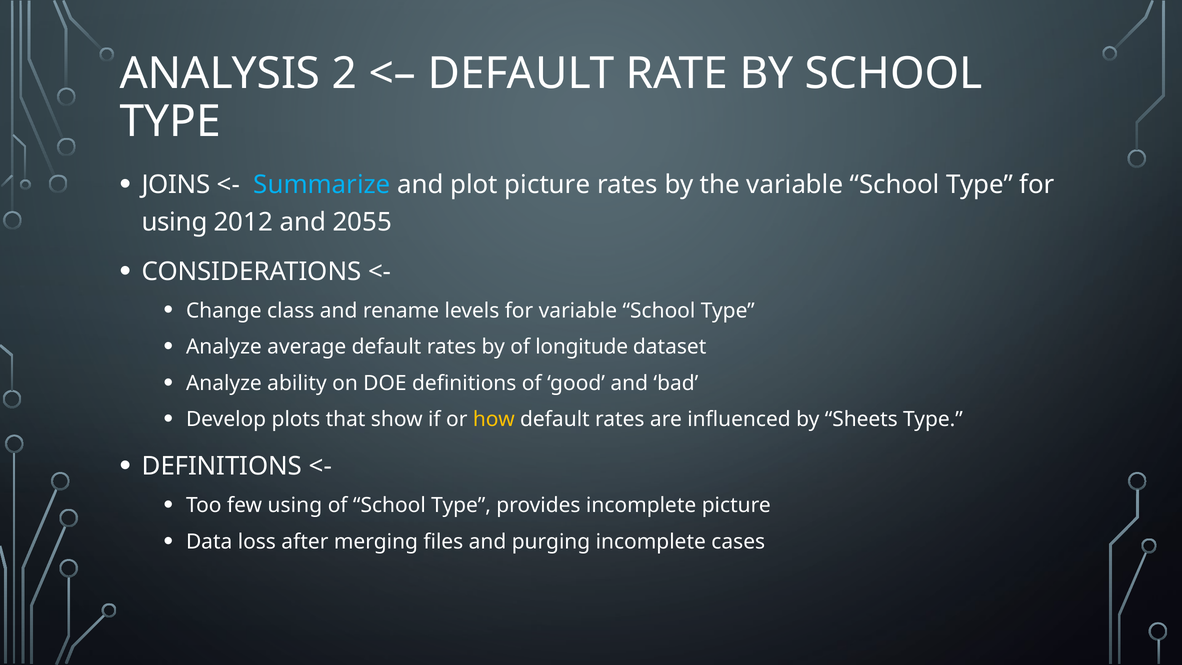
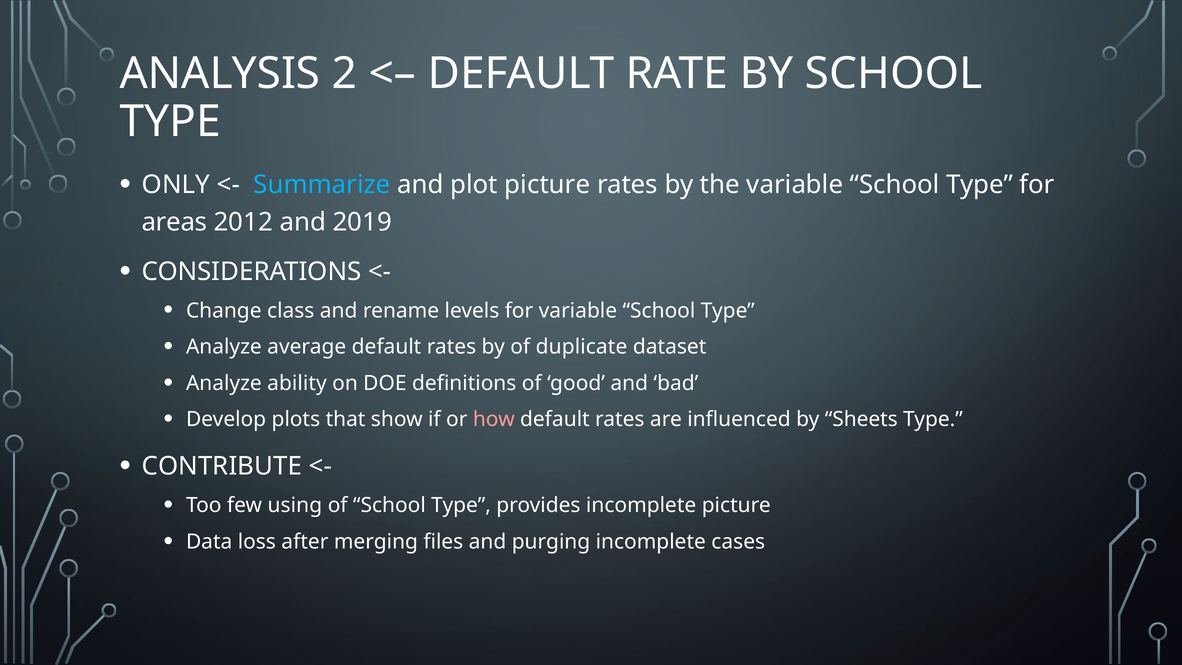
JOINS: JOINS -> ONLY
using at (174, 222): using -> areas
2055: 2055 -> 2019
longitude: longitude -> duplicate
how colour: yellow -> pink
DEFINITIONS at (222, 466): DEFINITIONS -> CONTRIBUTE
